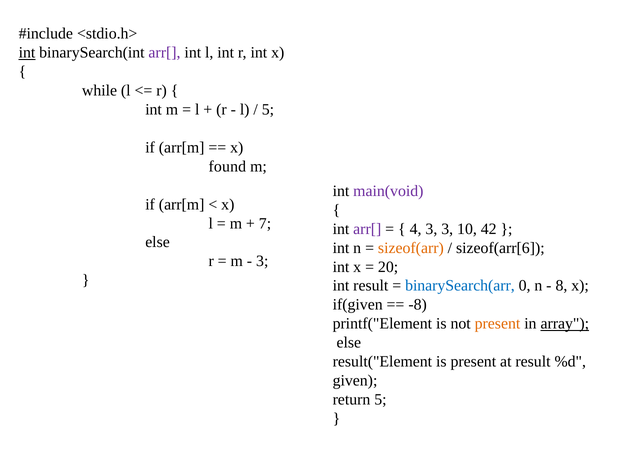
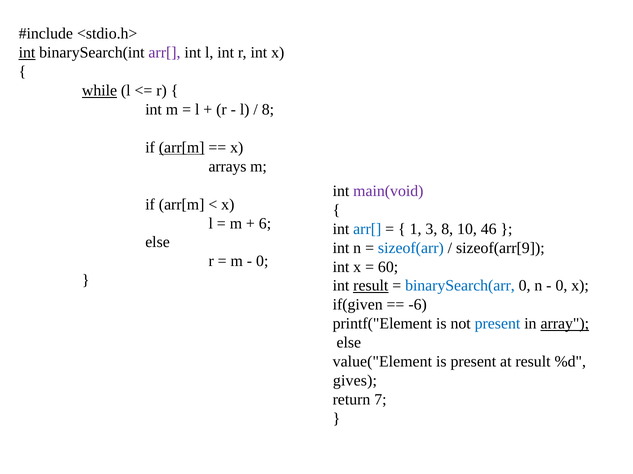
while underline: none -> present
5 at (268, 110): 5 -> 8
arr[m at (182, 148) underline: none -> present
found: found -> arrays
7: 7 -> 6
arr[ at (367, 229) colour: purple -> blue
4: 4 -> 1
3 3: 3 -> 8
42: 42 -> 46
sizeof(arr colour: orange -> blue
sizeof(arr[6: sizeof(arr[6 -> sizeof(arr[9
3 at (262, 262): 3 -> 0
20: 20 -> 60
result at (371, 286) underline: none -> present
8 at (561, 286): 8 -> 0
-8: -8 -> -6
present at (497, 324) colour: orange -> blue
result("Element: result("Element -> value("Element
given: given -> gives
return 5: 5 -> 7
